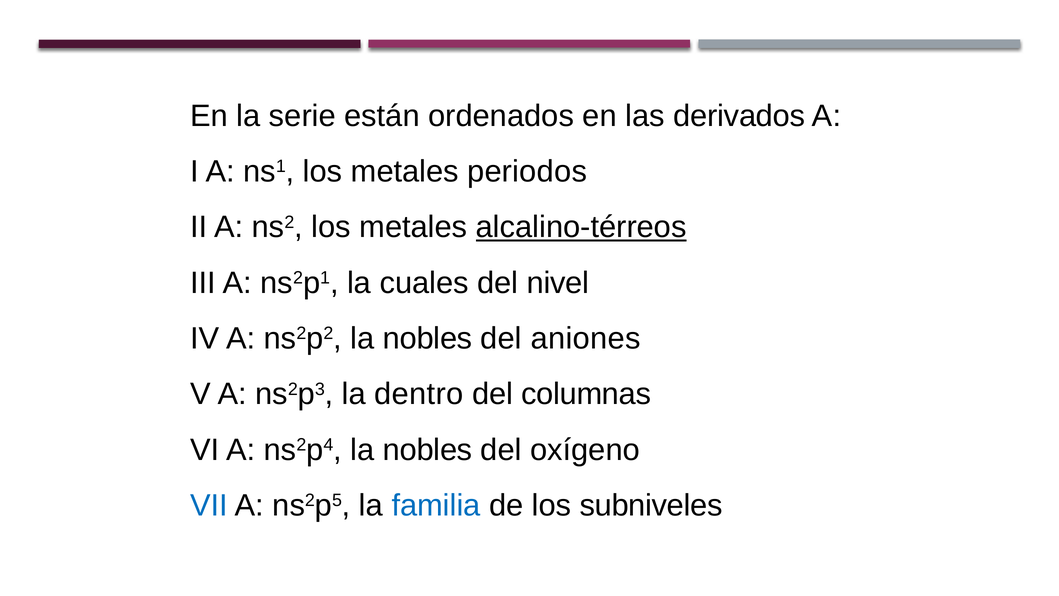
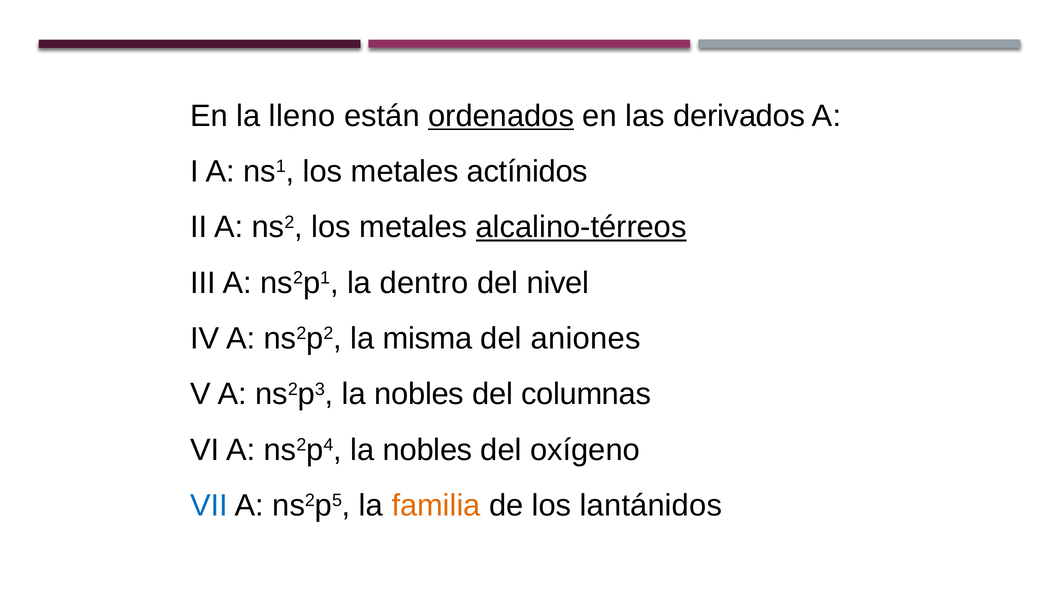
serie: serie -> lleno
ordenados underline: none -> present
periodos: periodos -> actínidos
cuales: cuales -> dentro
ns2p2 la nobles: nobles -> misma
ns2p3 la dentro: dentro -> nobles
familia colour: blue -> orange
subniveles: subniveles -> lantánidos
